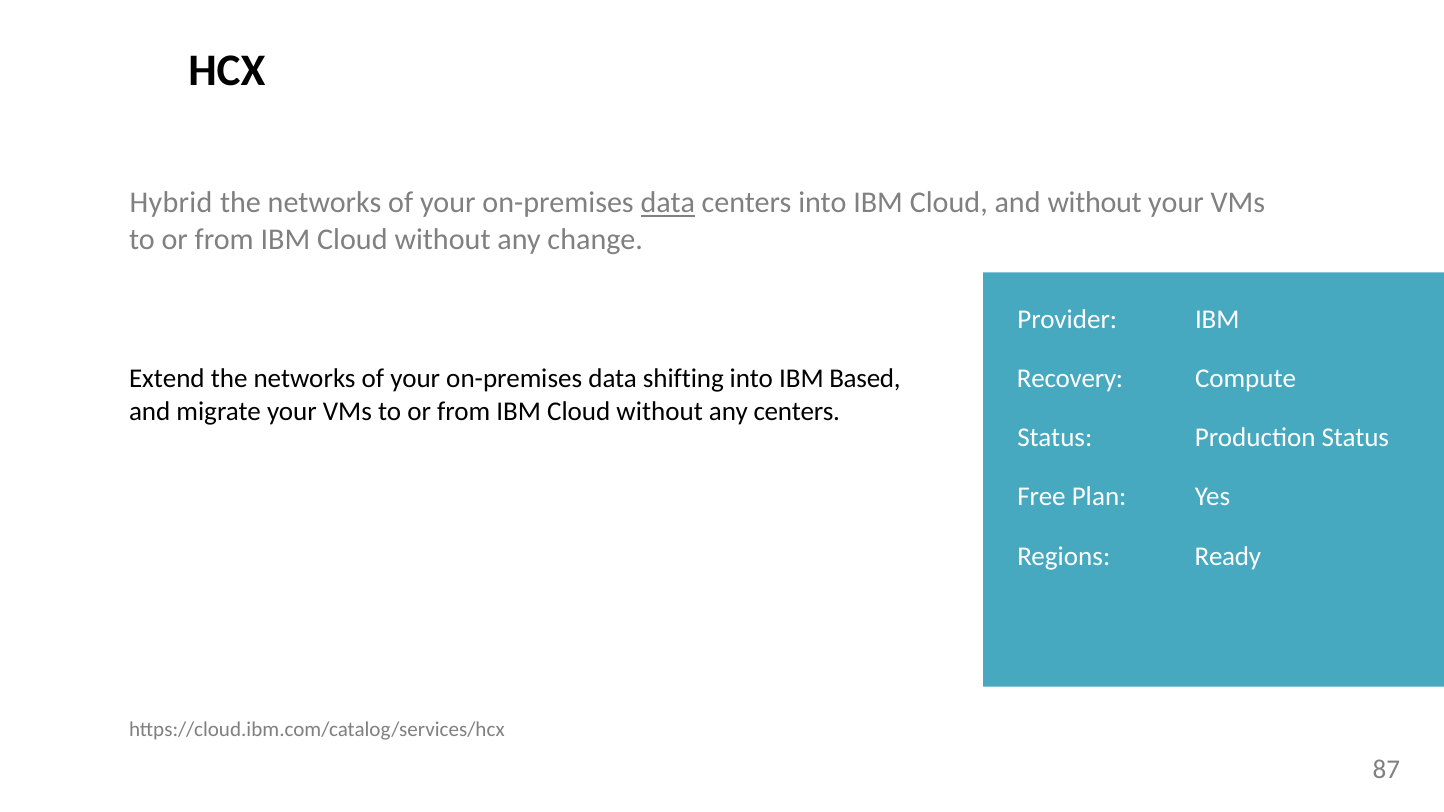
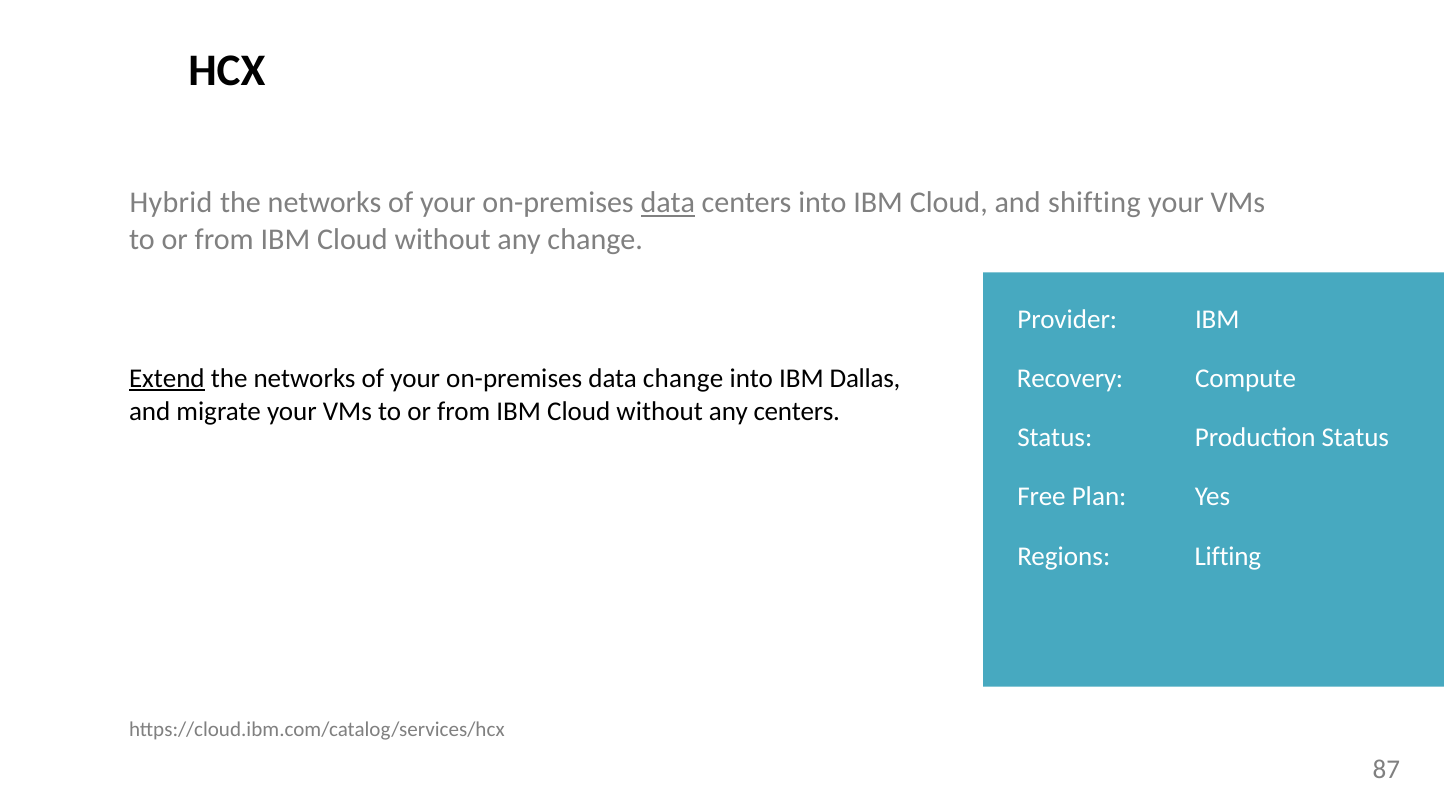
and without: without -> shifting
Extend underline: none -> present
data shifting: shifting -> change
Based: Based -> Dallas
Ready: Ready -> Lifting
